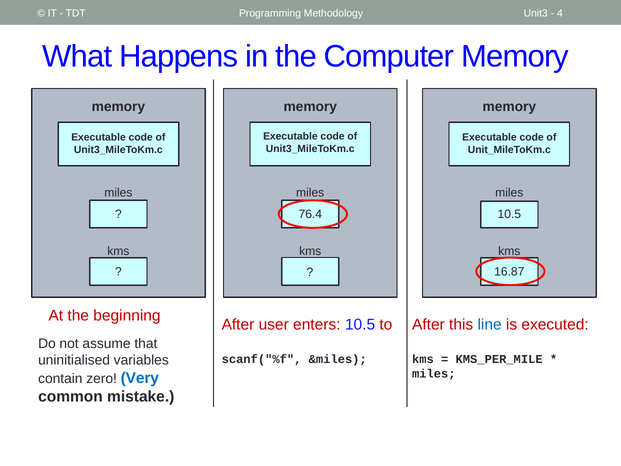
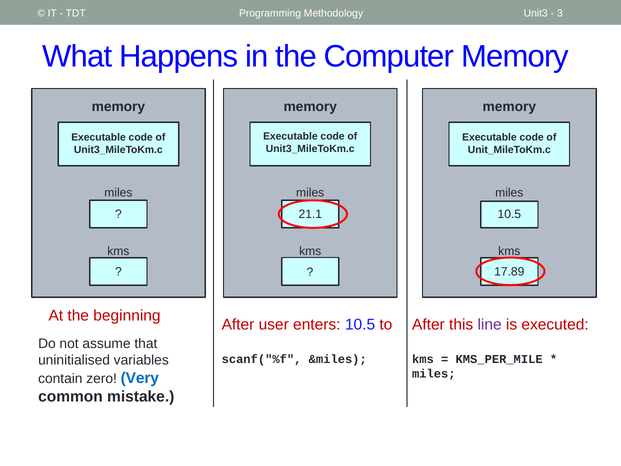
4: 4 -> 3
76.4: 76.4 -> 21.1
16.87: 16.87 -> 17.89
line colour: blue -> purple
